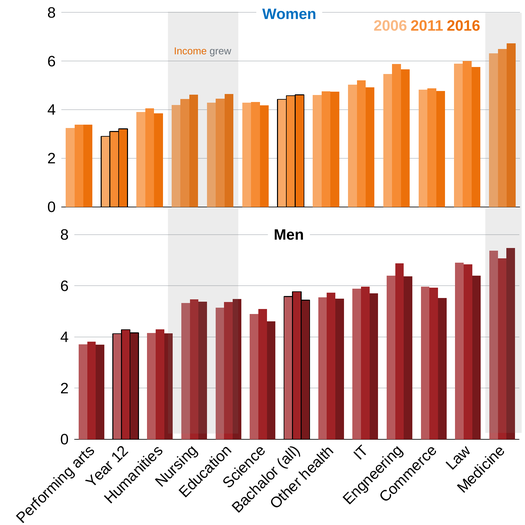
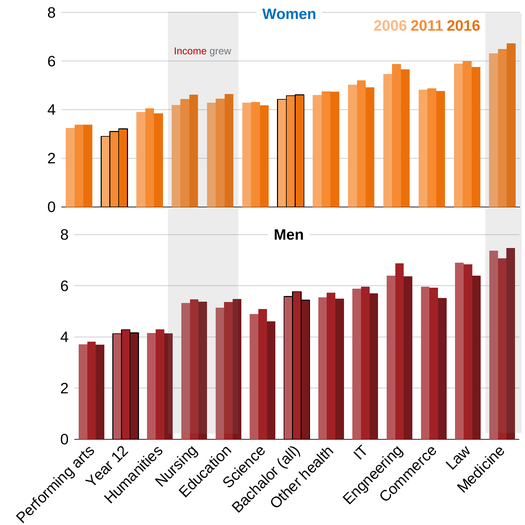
Income colour: orange -> red
